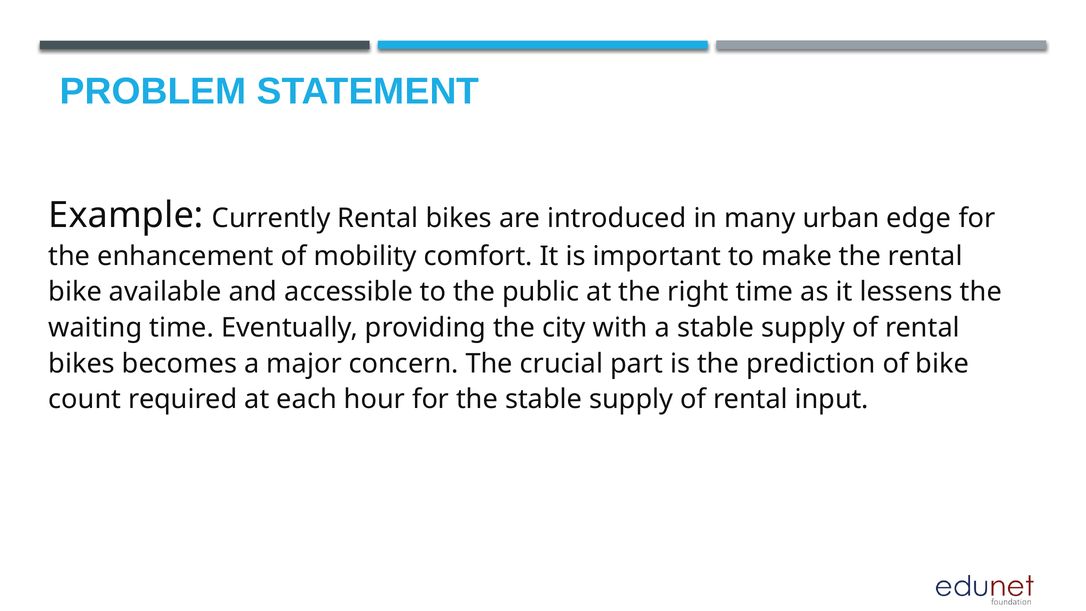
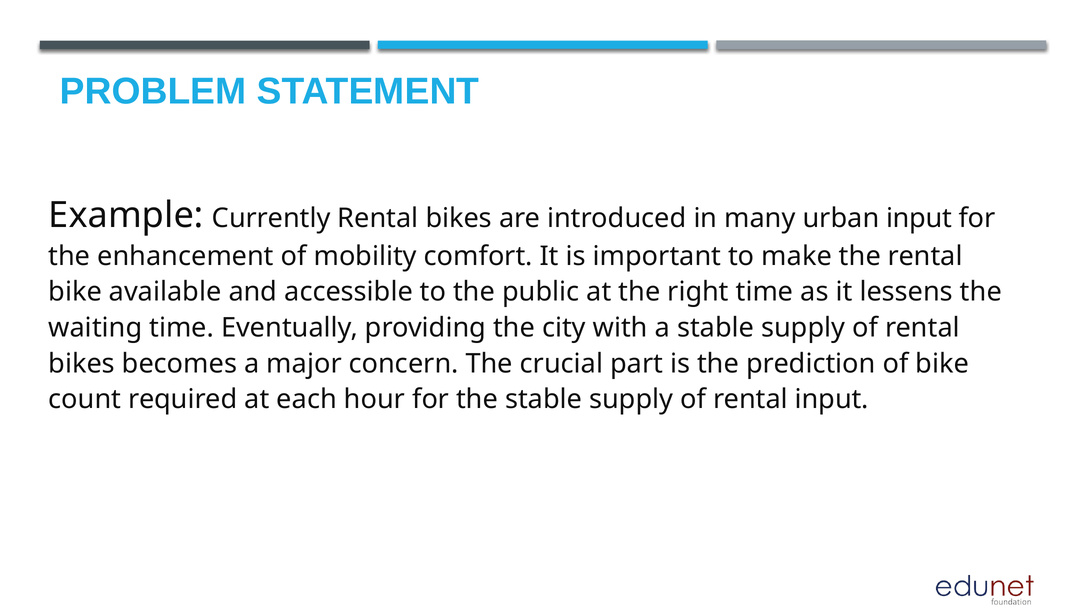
urban edge: edge -> input
